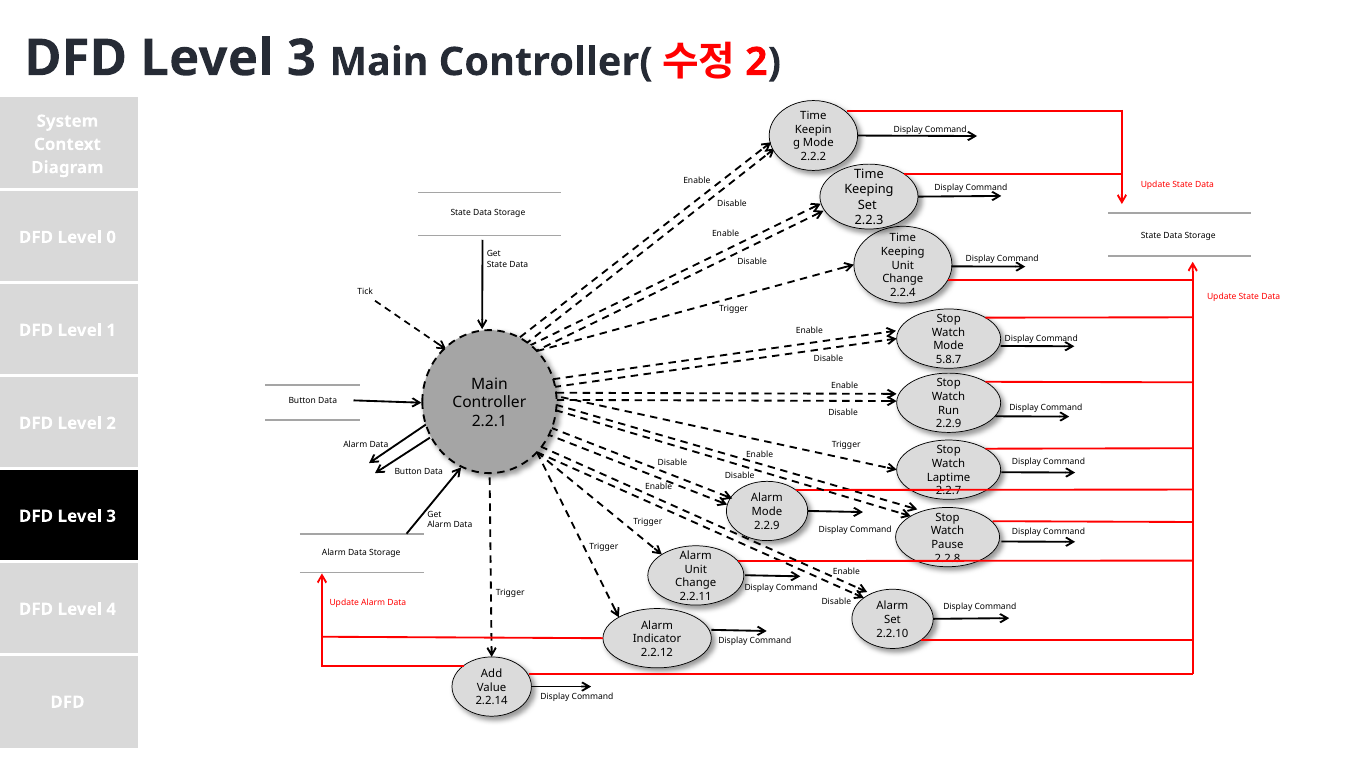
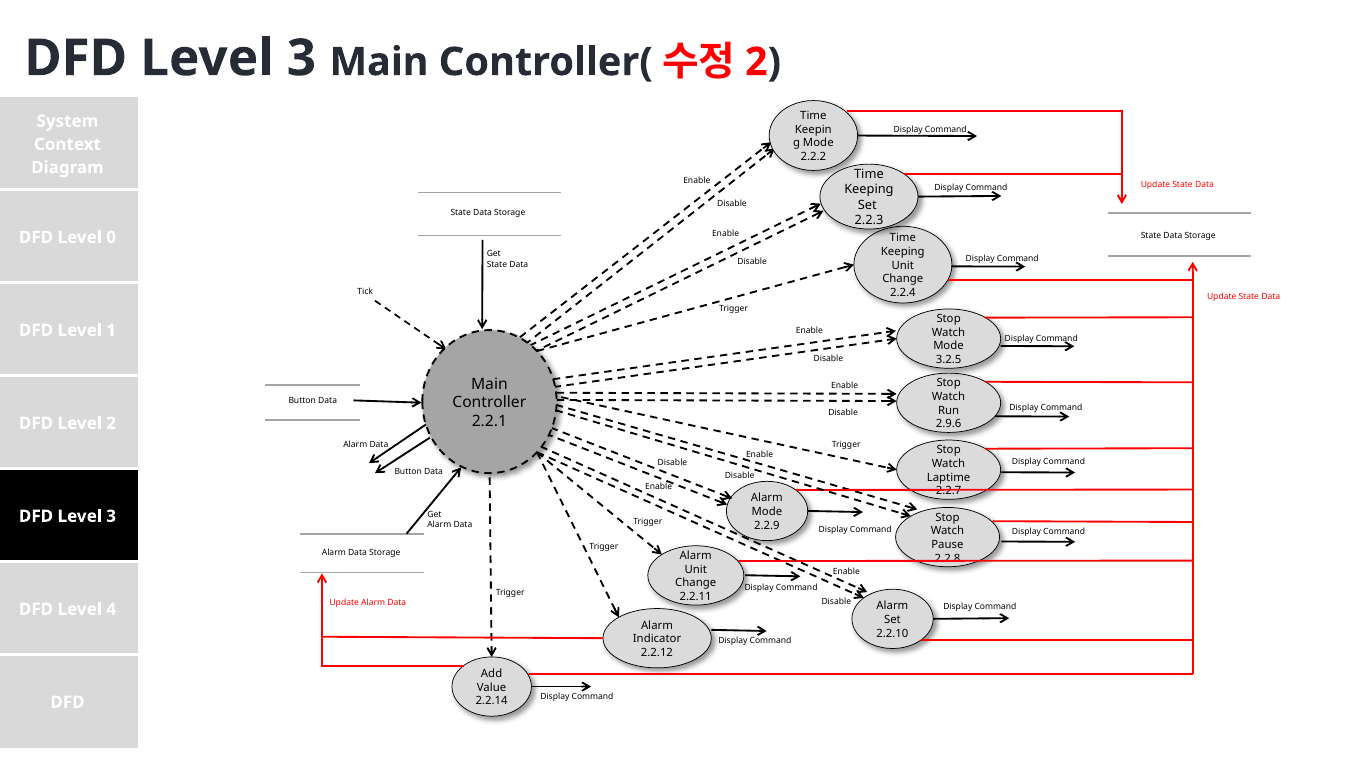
5.8.7: 5.8.7 -> 3.2.5
2.2.9 at (949, 424): 2.2.9 -> 2.9.6
